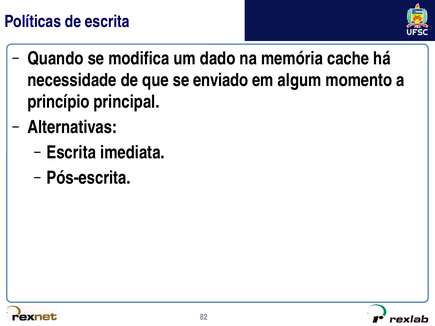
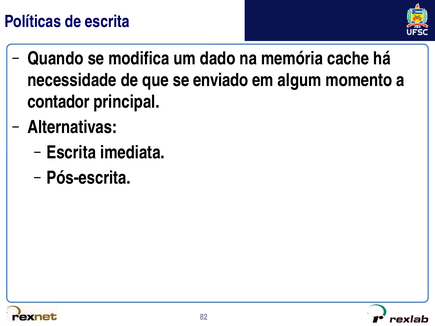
princípio: princípio -> contador
